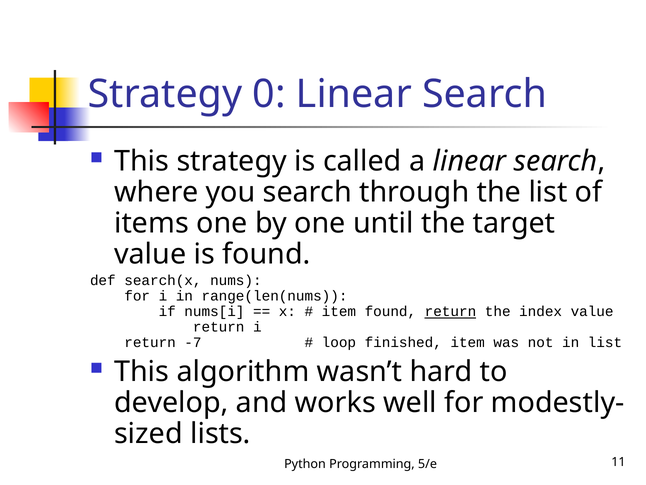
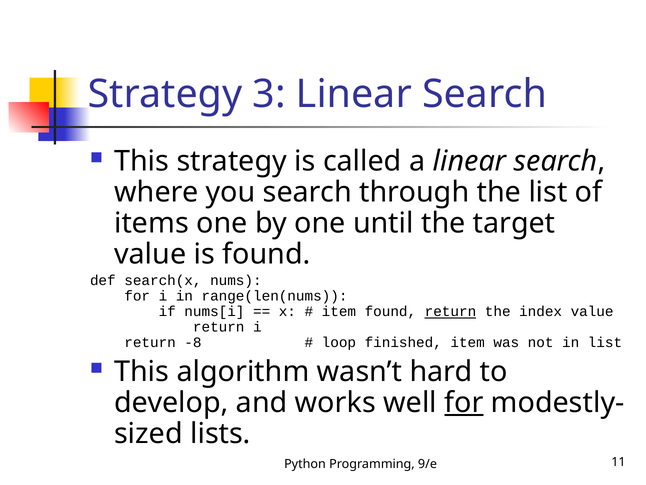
0: 0 -> 3
-7: -7 -> -8
for at (464, 402) underline: none -> present
5/e: 5/e -> 9/e
